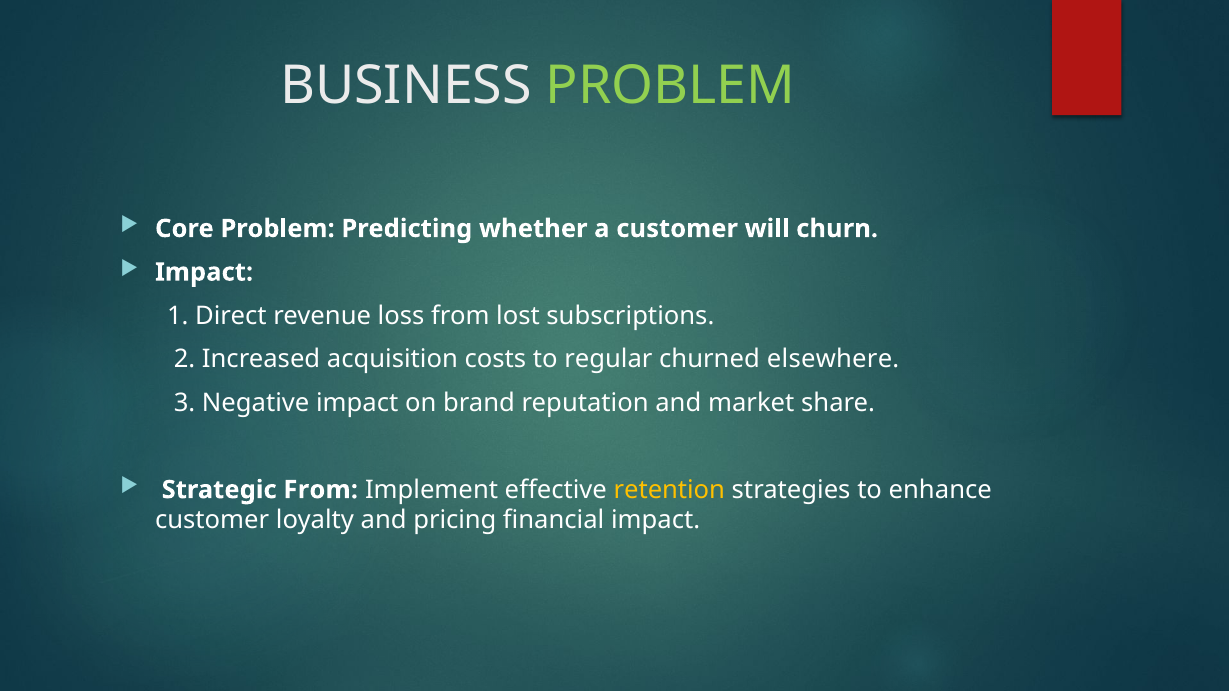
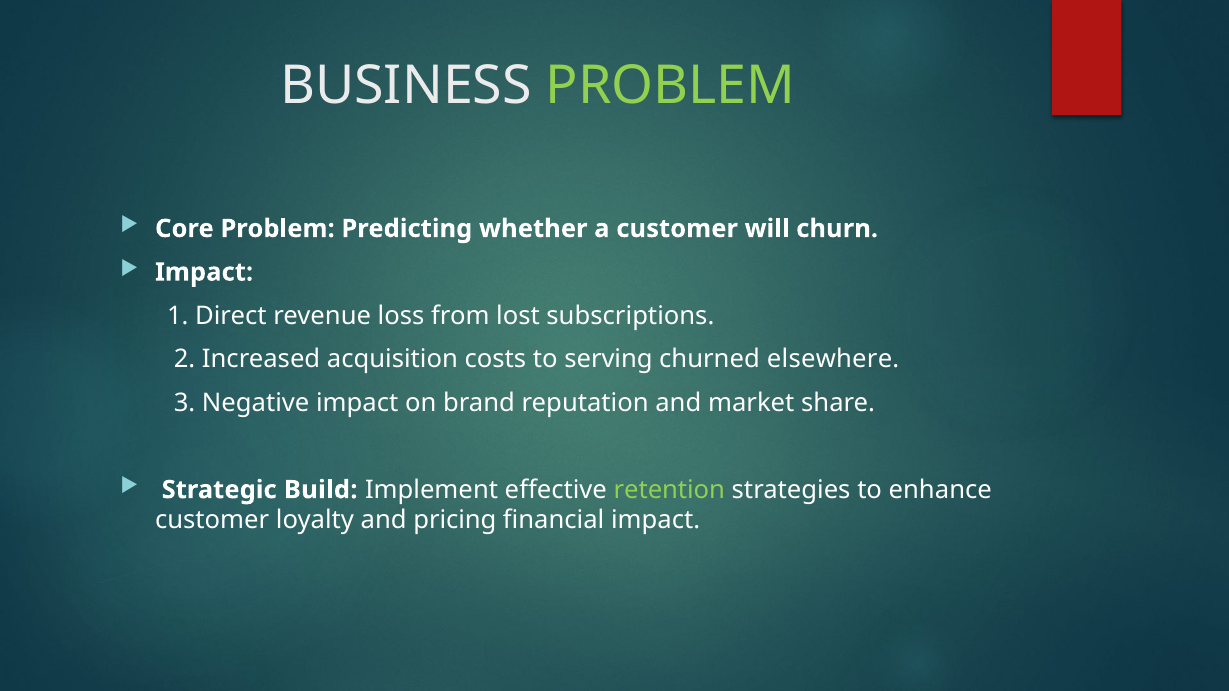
regular: regular -> serving
Strategic From: From -> Build
retention colour: yellow -> light green
